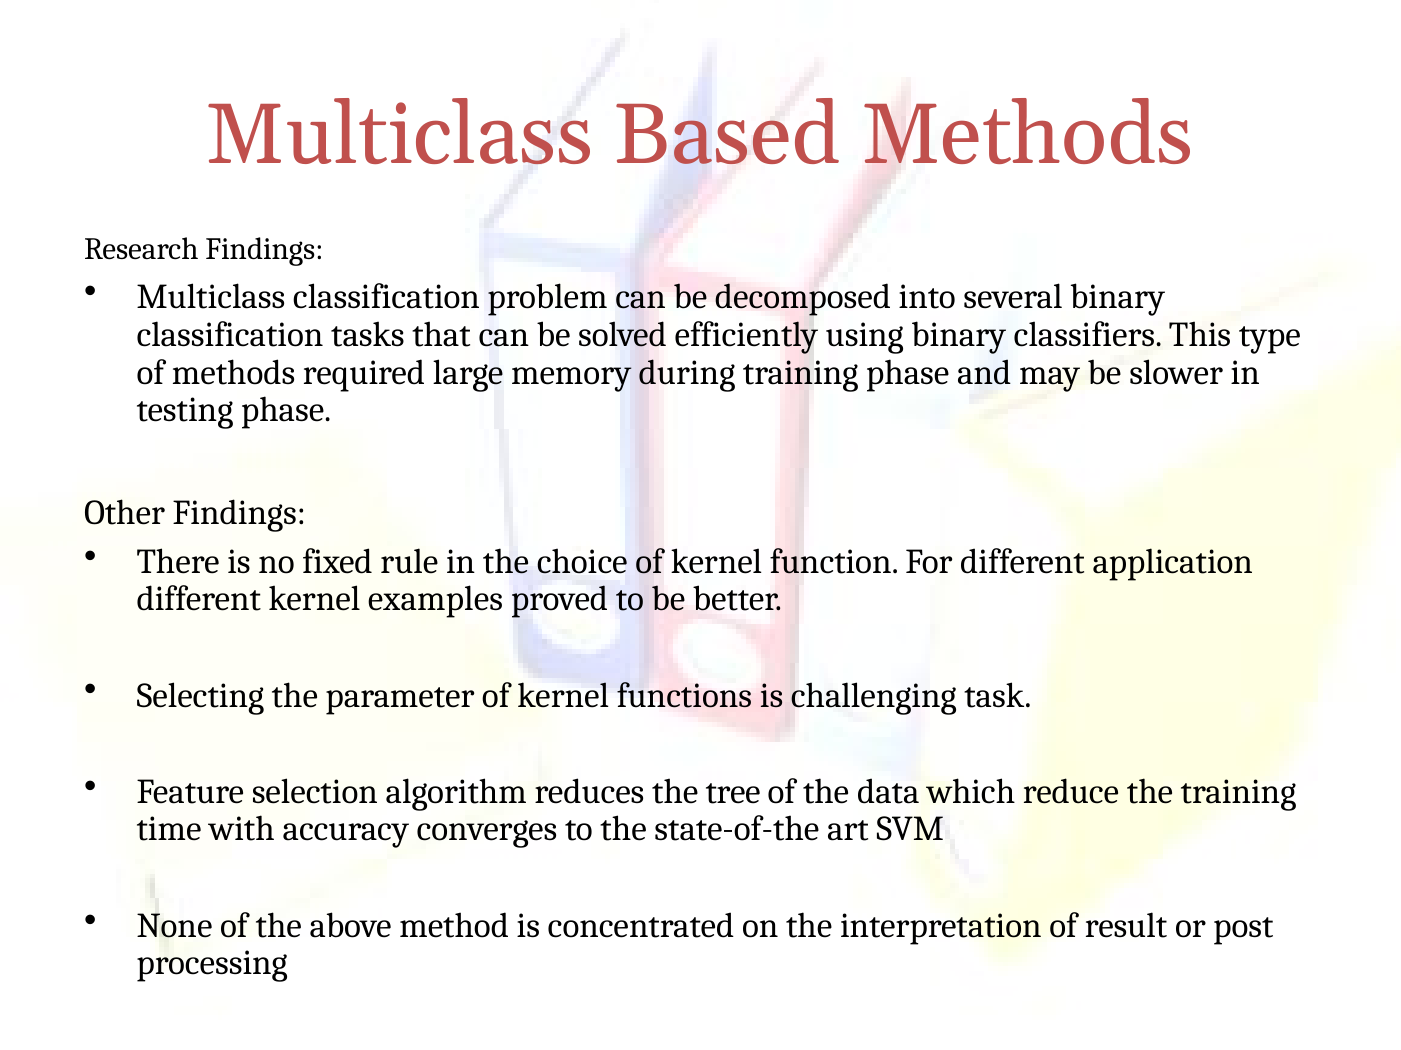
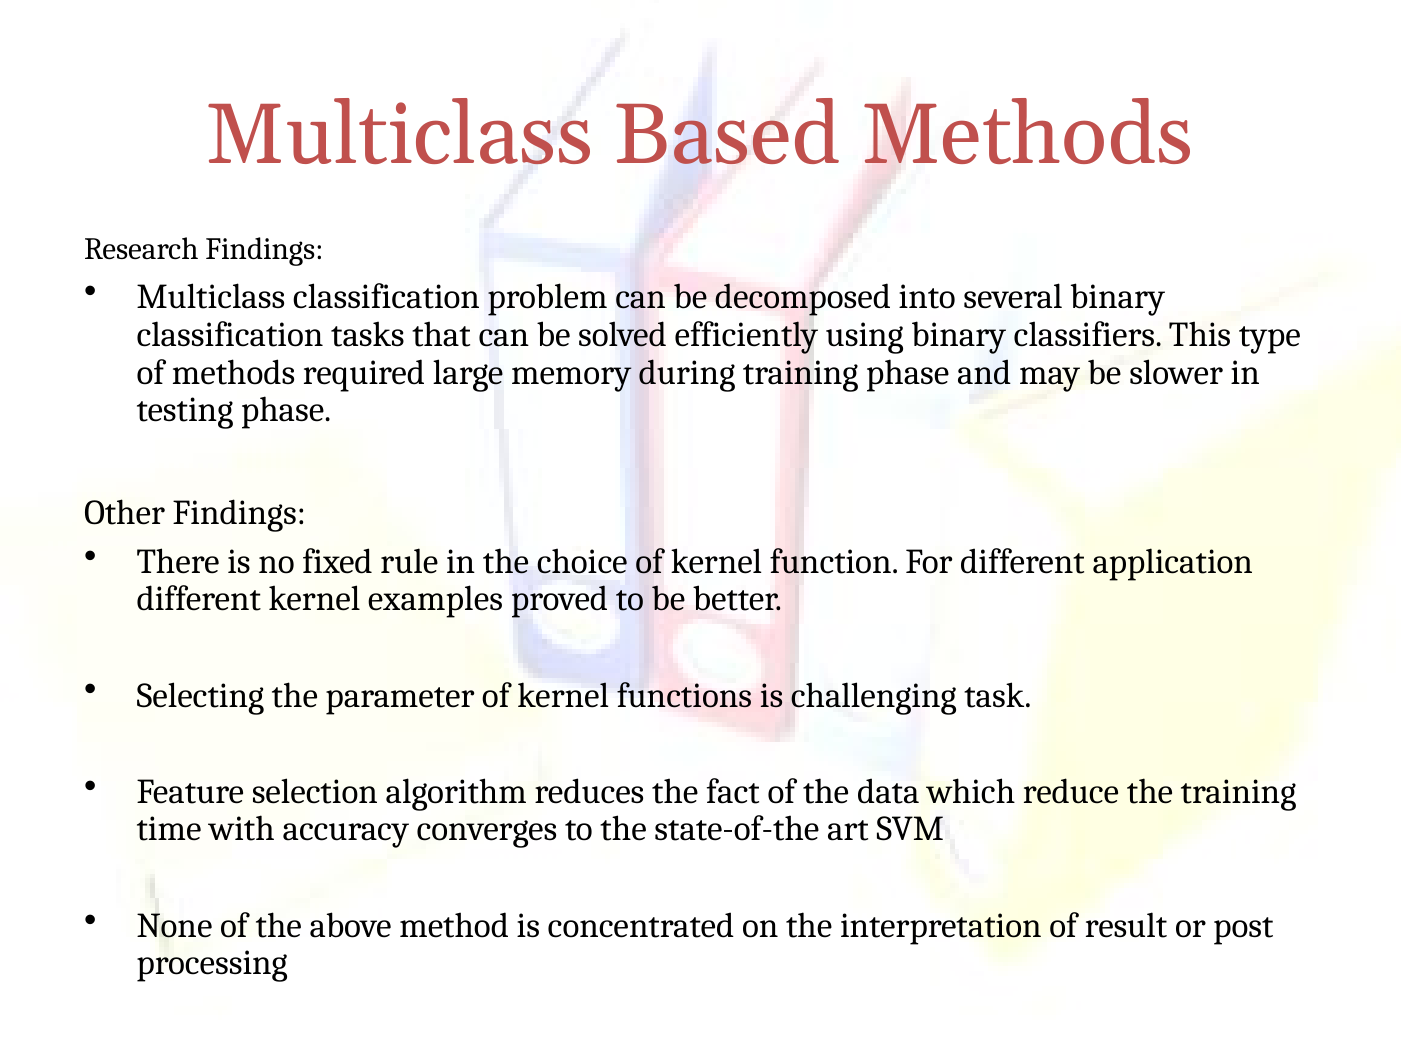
tree: tree -> fact
